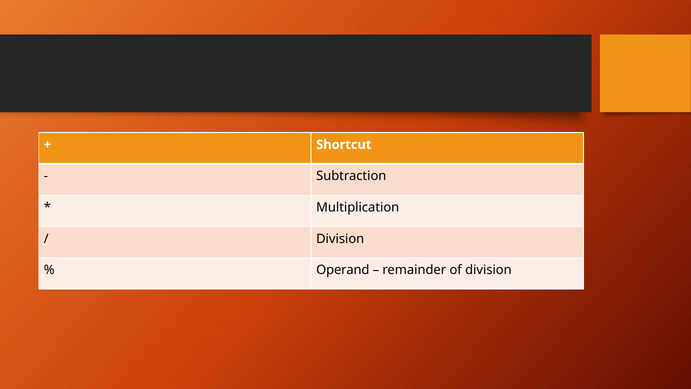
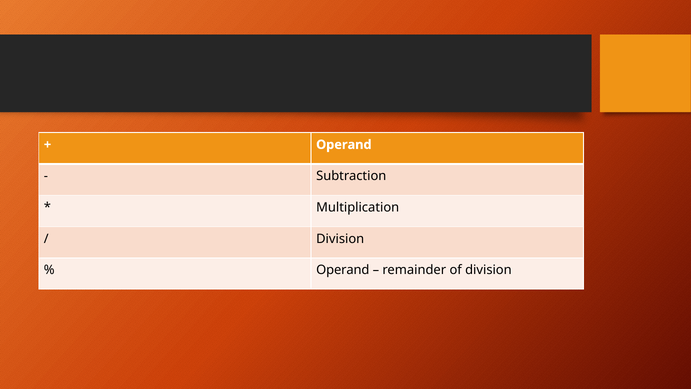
Shortcut at (344, 145): Shortcut -> Operand
